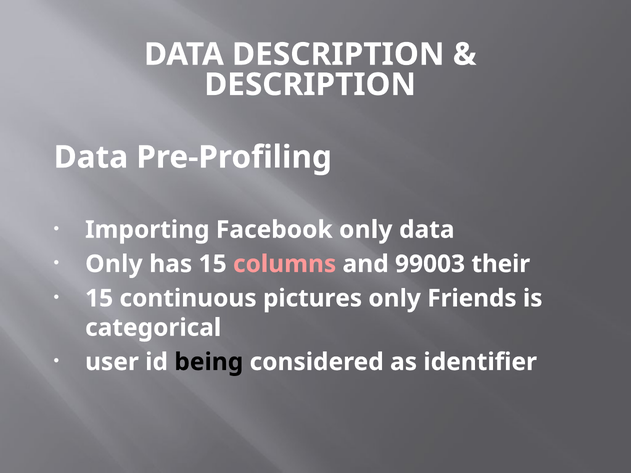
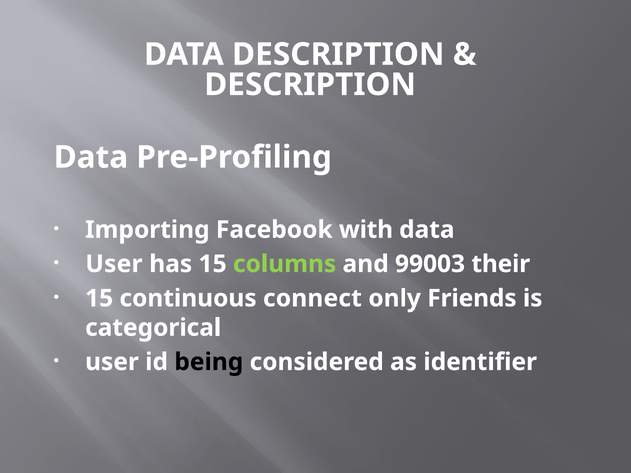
Facebook only: only -> with
Only at (114, 264): Only -> User
columns colour: pink -> light green
pictures: pictures -> connect
